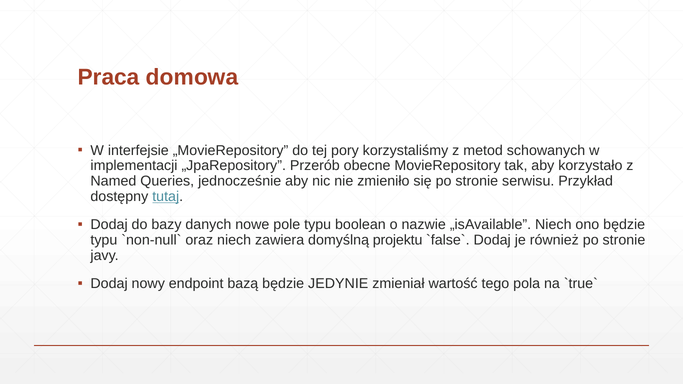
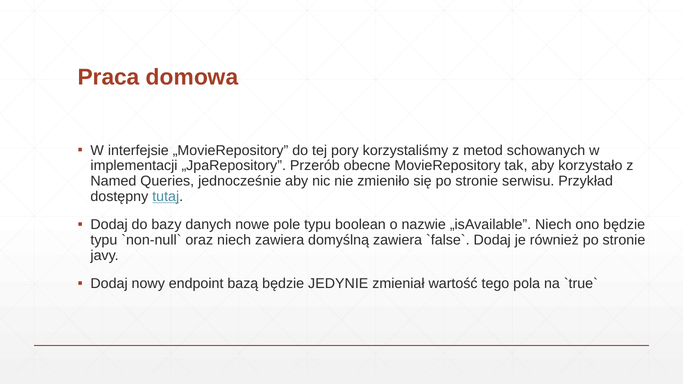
domyślną projektu: projektu -> zawiera
